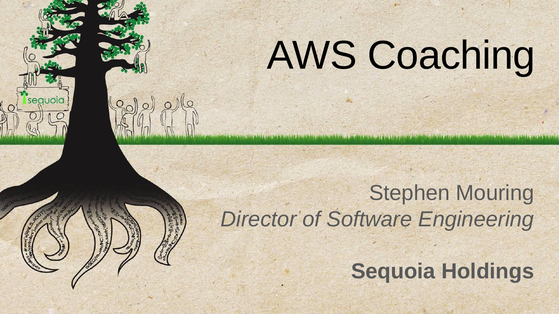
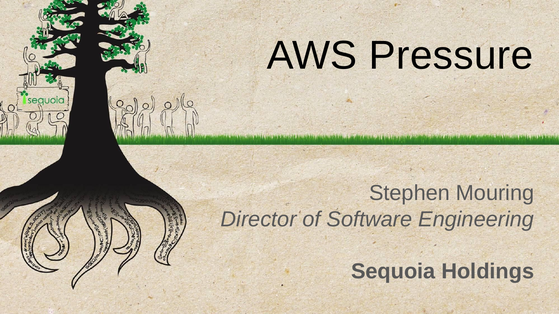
Coaching: Coaching -> Pressure
